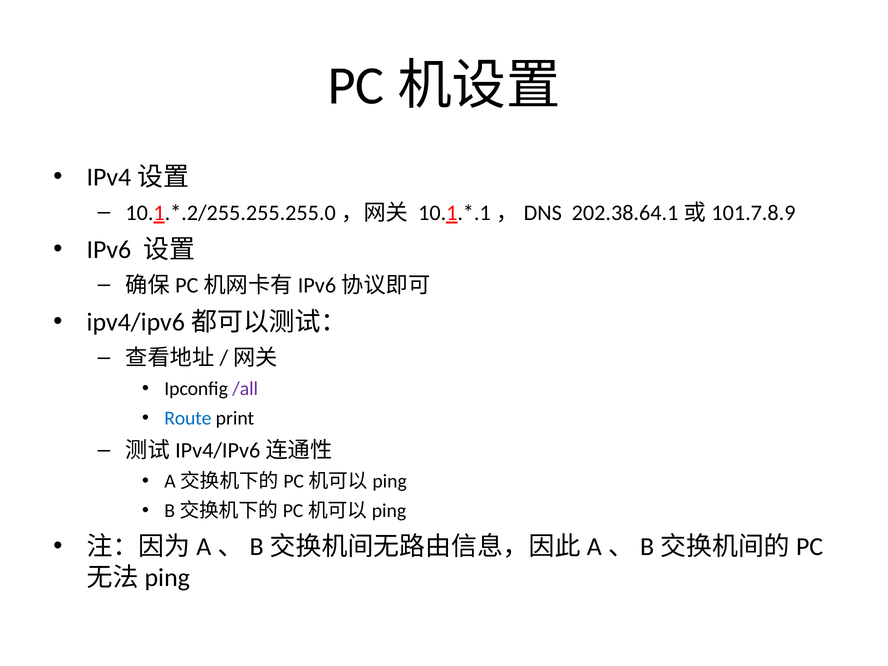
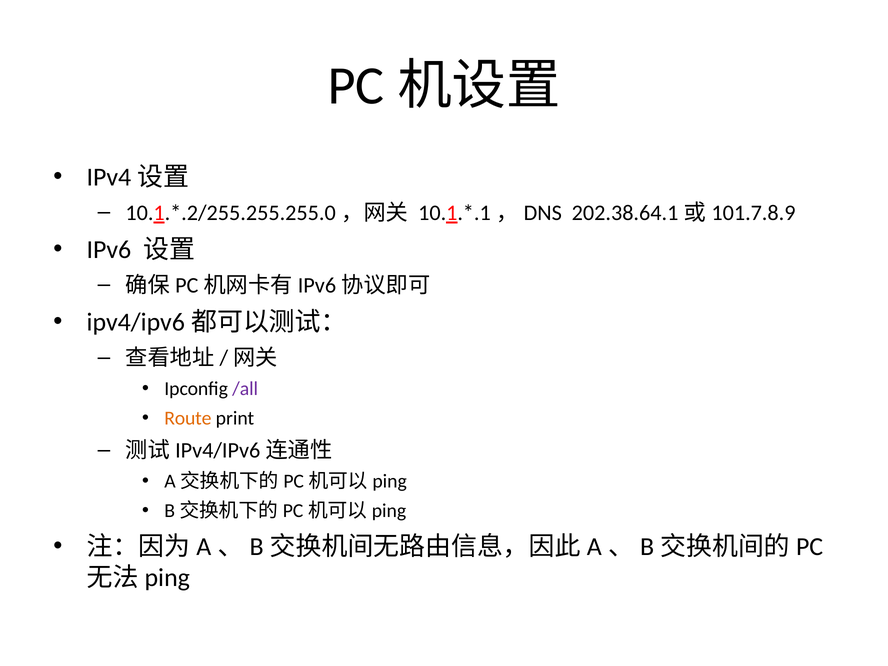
Route colour: blue -> orange
